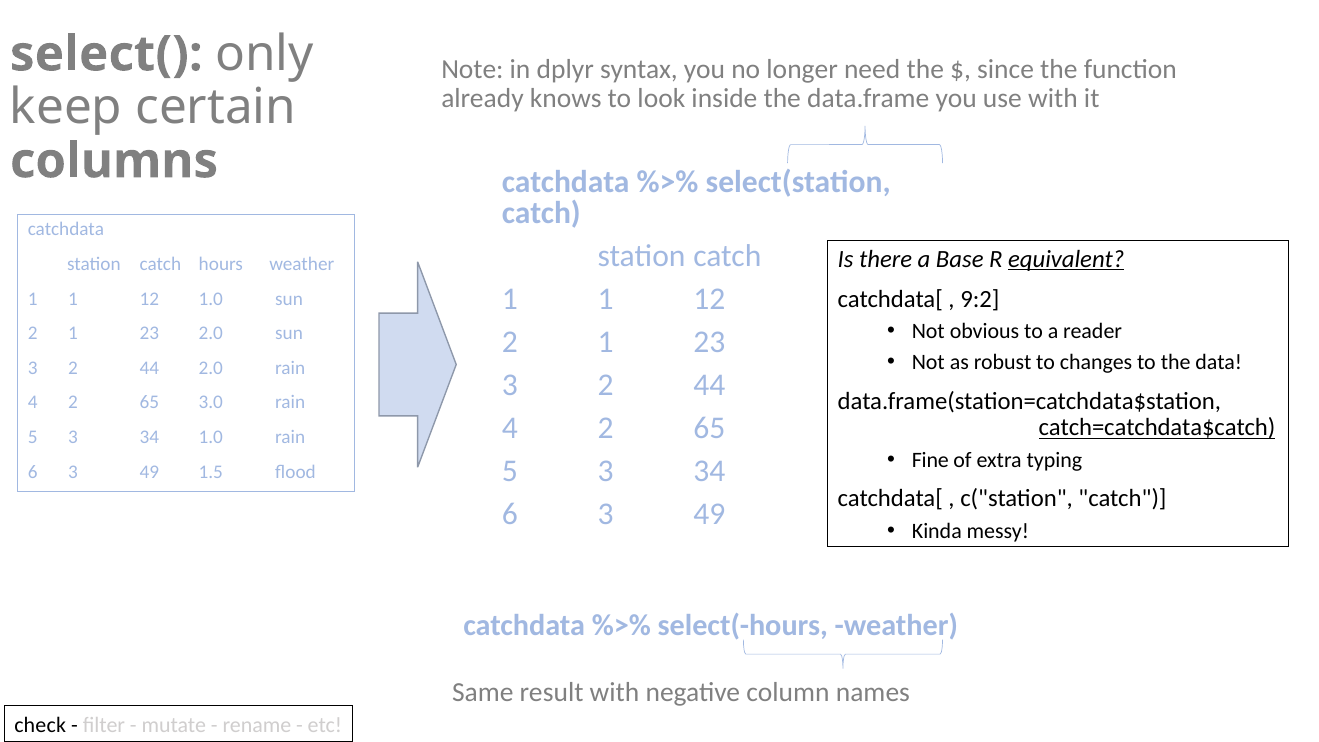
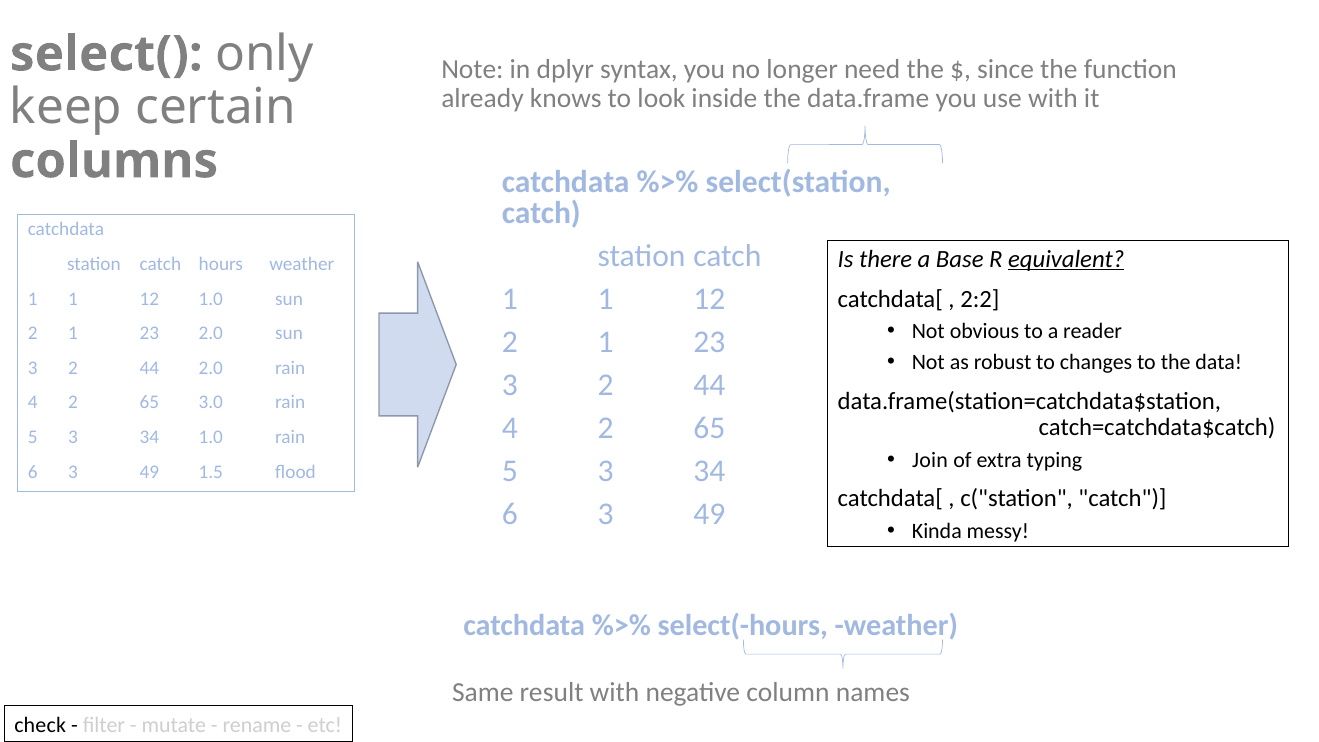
9:2: 9:2 -> 2:2
catch=catchdata$catch underline: present -> none
Fine: Fine -> Join
